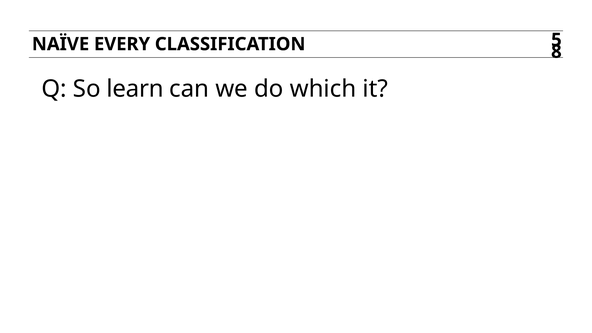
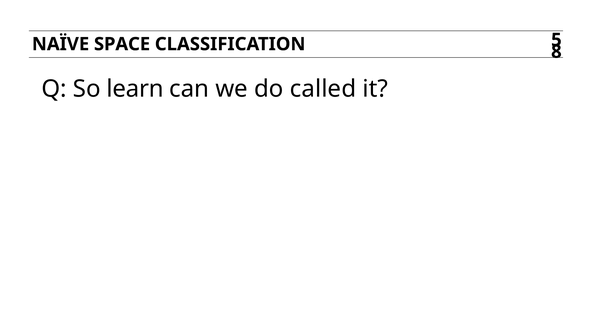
EVERY: EVERY -> SPACE
which: which -> called
